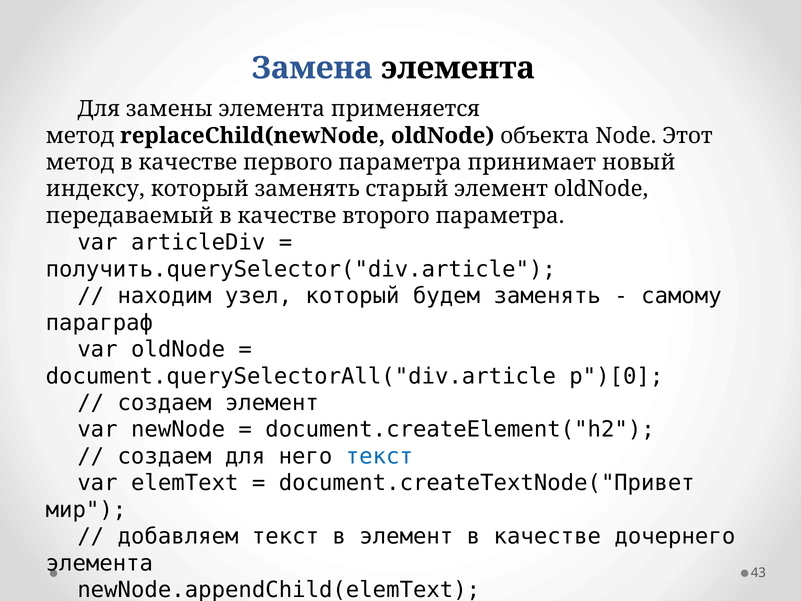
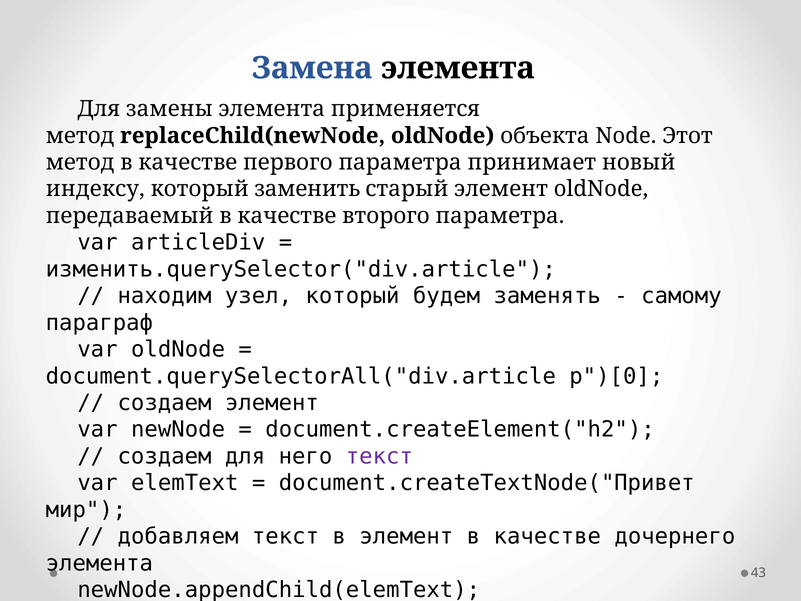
который заменять: заменять -> заменить
получить.querySelector("div.article: получить.querySelector("div.article -> изменить.querySelector("div.article
текст at (379, 456) colour: blue -> purple
